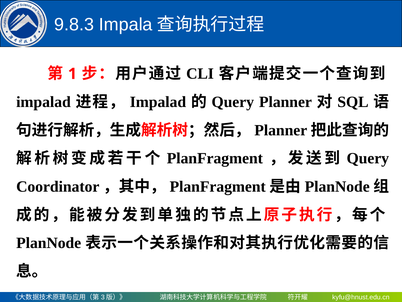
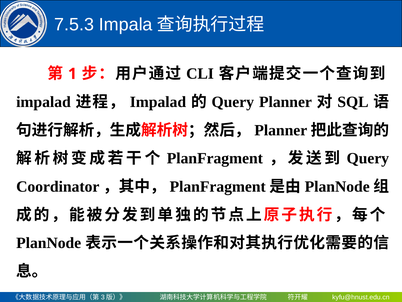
9.8.3: 9.8.3 -> 7.5.3
